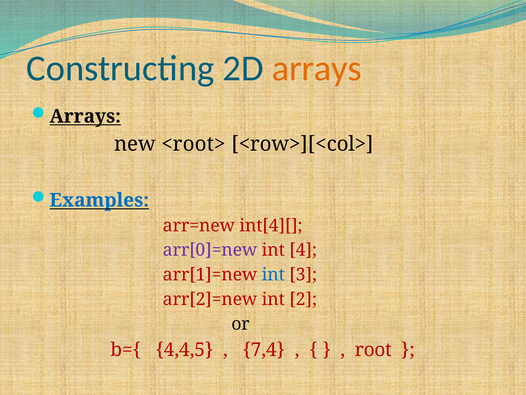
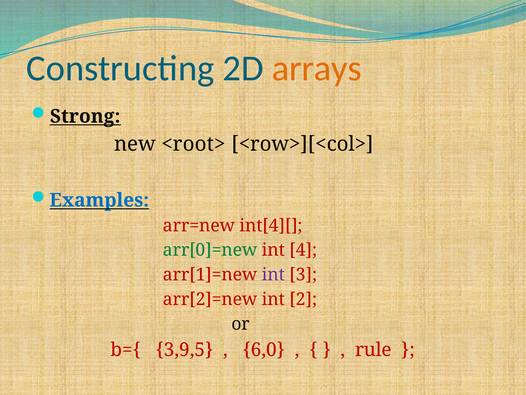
Arrays at (85, 116): Arrays -> Strong
arr[0]=new colour: purple -> green
int at (273, 274) colour: blue -> purple
4,4,5: 4,4,5 -> 3,9,5
7,4: 7,4 -> 6,0
root: root -> rule
